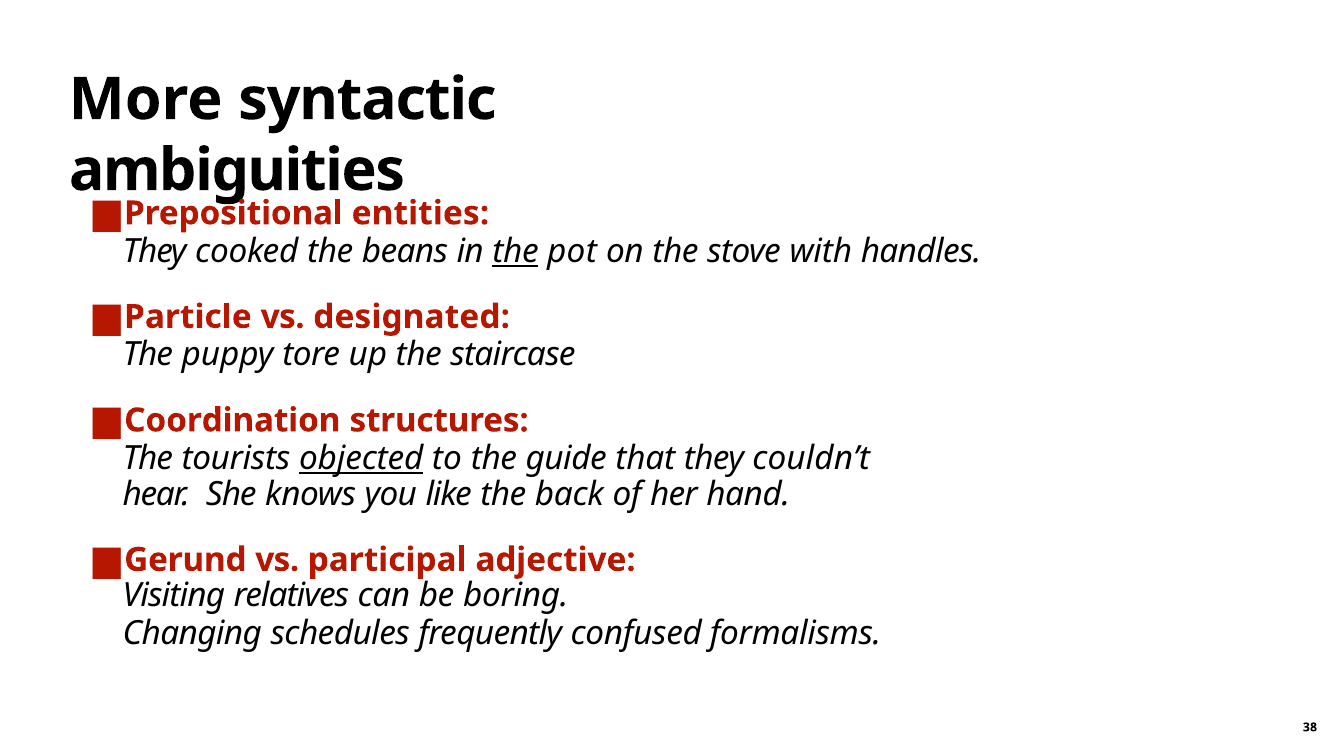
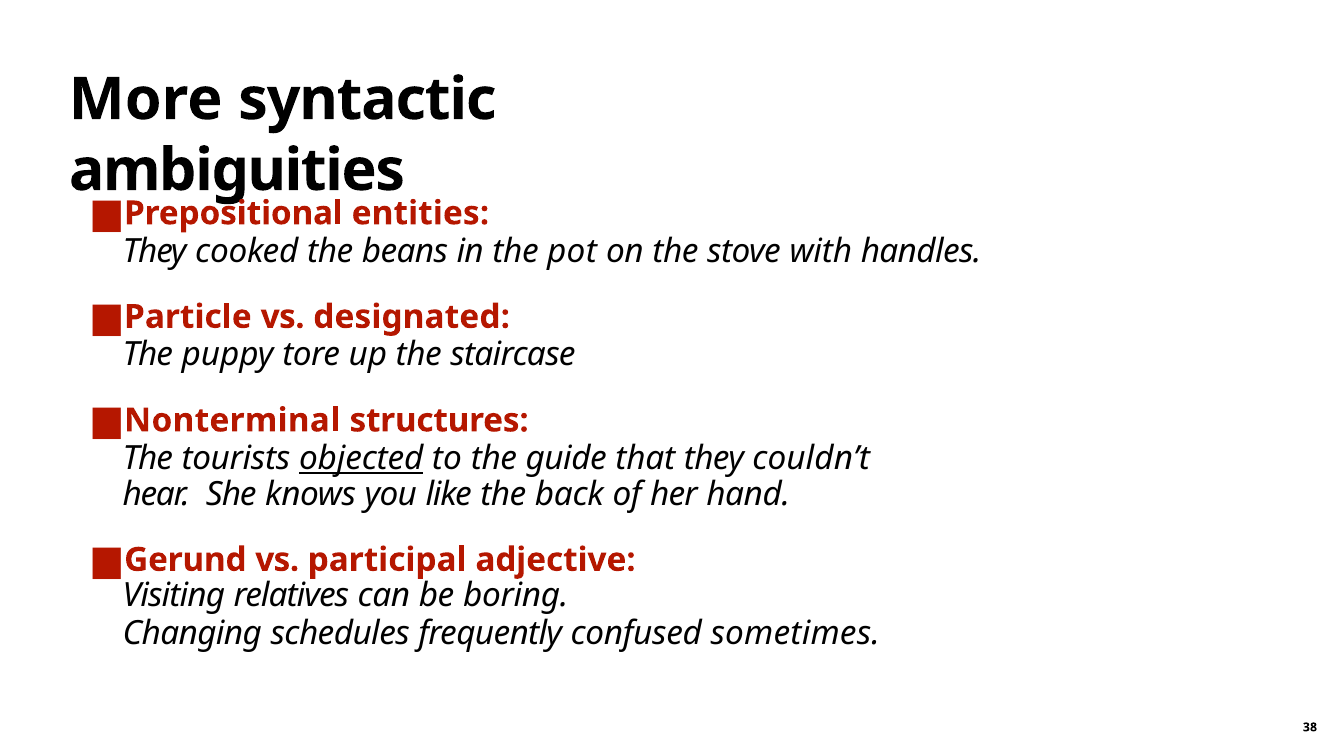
the at (516, 251) underline: present -> none
Coordination: Coordination -> Nonterminal
formalisms: formalisms -> sometimes
